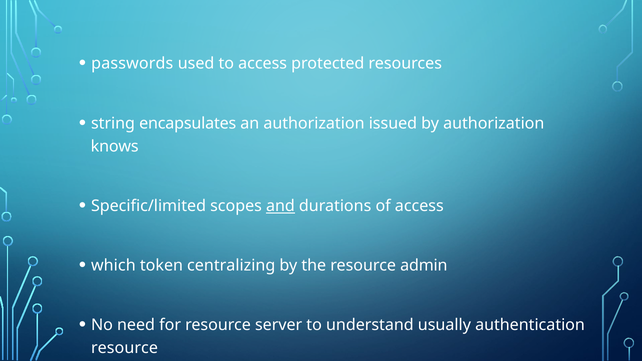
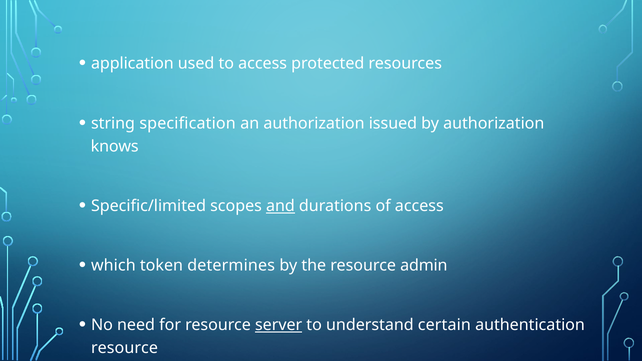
passwords: passwords -> application
encapsulates: encapsulates -> specification
centralizing: centralizing -> determines
server underline: none -> present
usually: usually -> certain
